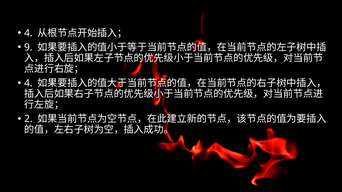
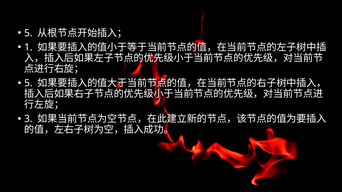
4 at (28, 33): 4 -> 5
9: 9 -> 1
4 at (28, 83): 4 -> 5
2: 2 -> 3
